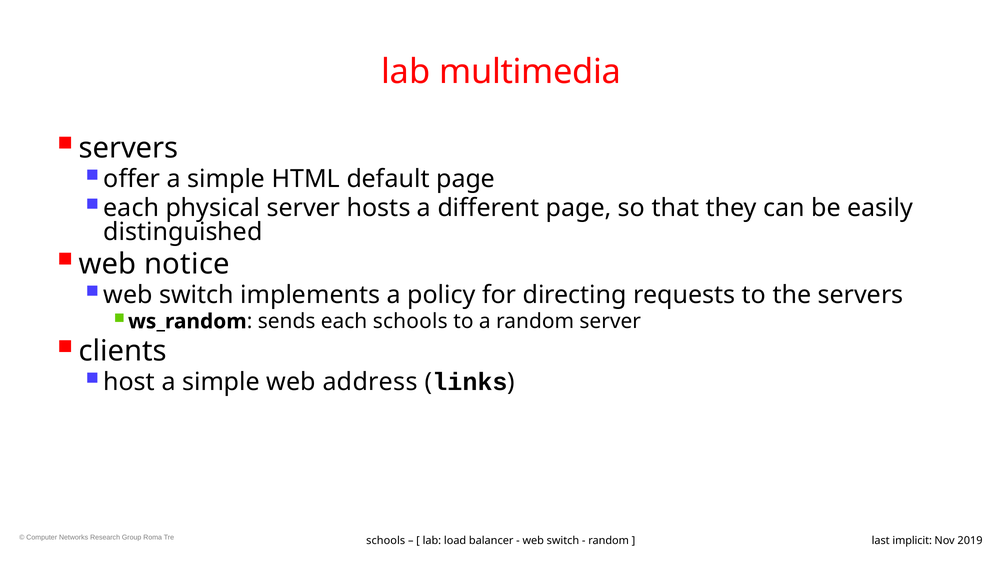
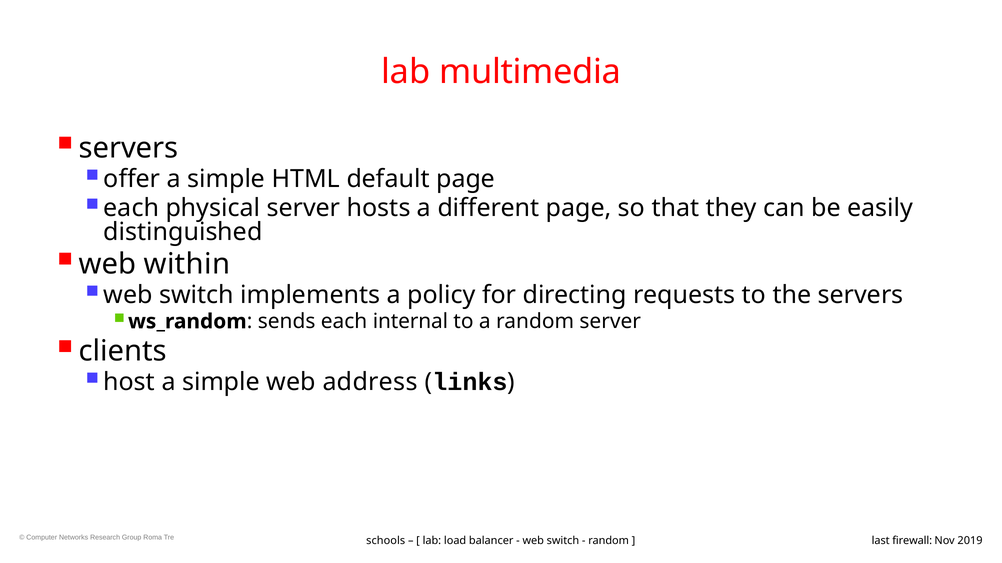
notice: notice -> within
each schools: schools -> internal
implicit: implicit -> firewall
